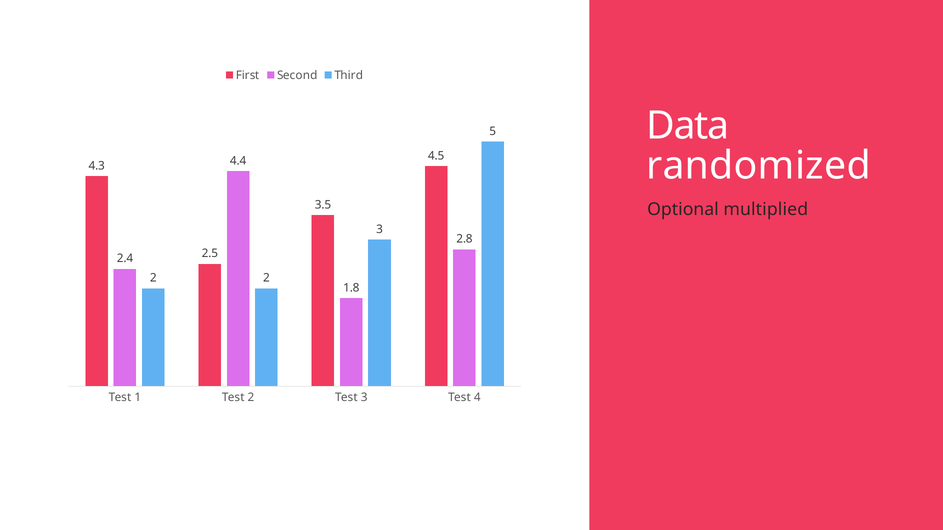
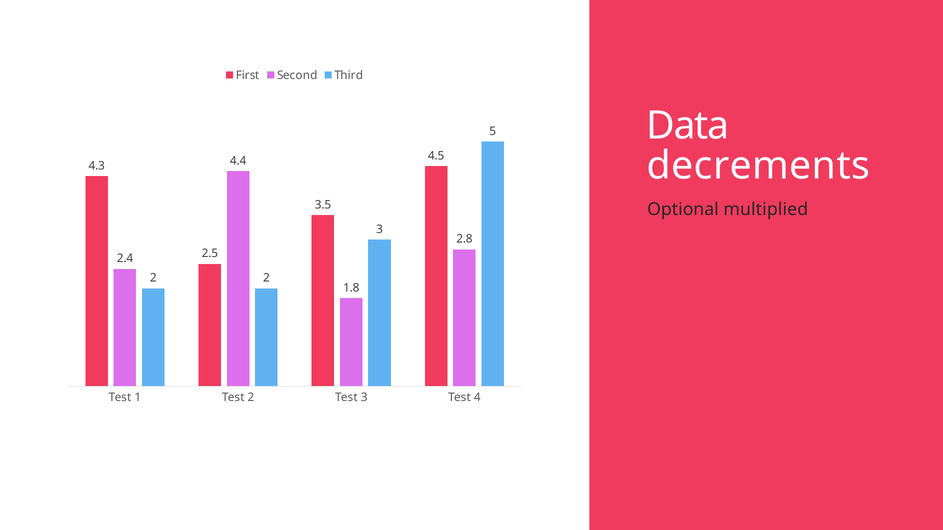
randomized: randomized -> decrements
